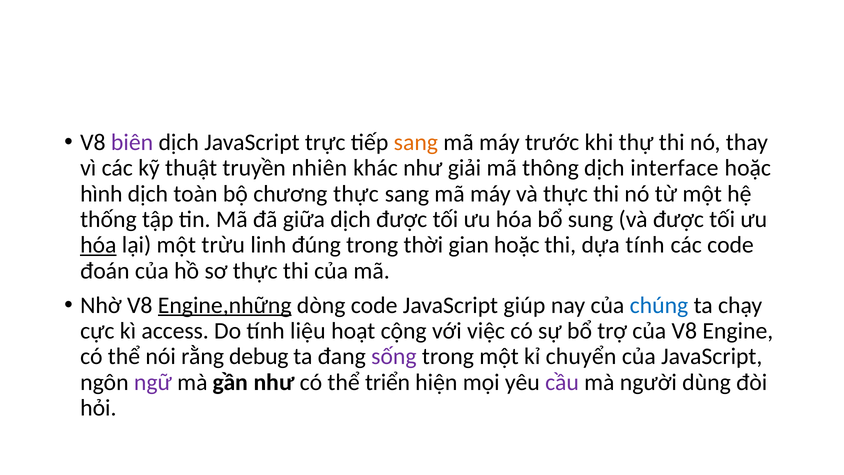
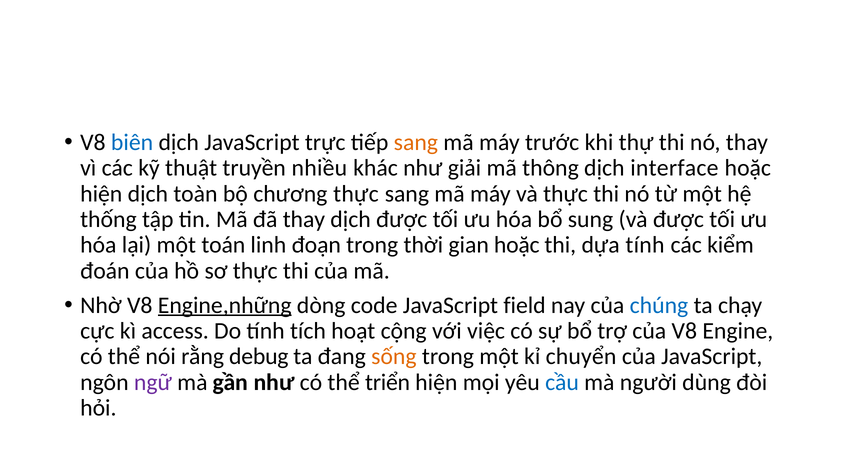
biên colour: purple -> blue
nhiên: nhiên -> nhiều
hình at (101, 194): hình -> hiện
đã giữa: giữa -> thay
hóa at (98, 245) underline: present -> none
trừu: trừu -> toán
đúng: đúng -> đoạn
các code: code -> kiểm
giúp: giúp -> field
liệu: liệu -> tích
sống colour: purple -> orange
cầu colour: purple -> blue
